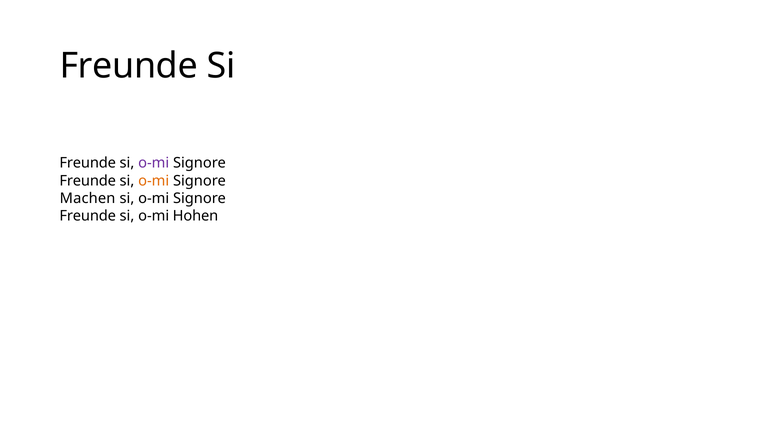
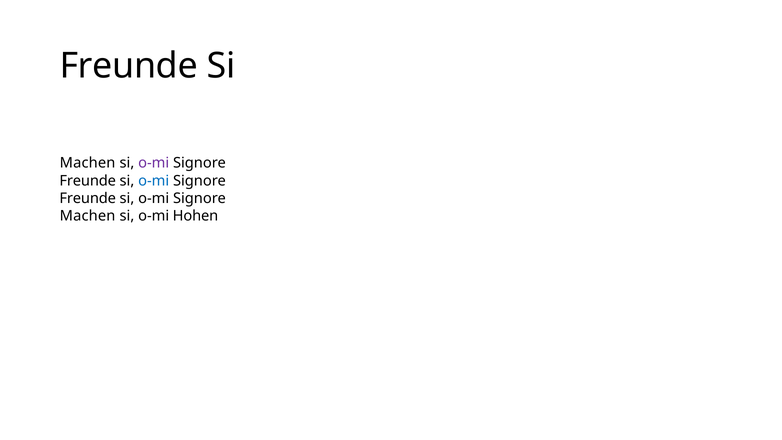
Freunde at (88, 163): Freunde -> Machen
o-mi at (154, 181) colour: orange -> blue
Machen at (88, 198): Machen -> Freunde
Freunde at (88, 216): Freunde -> Machen
